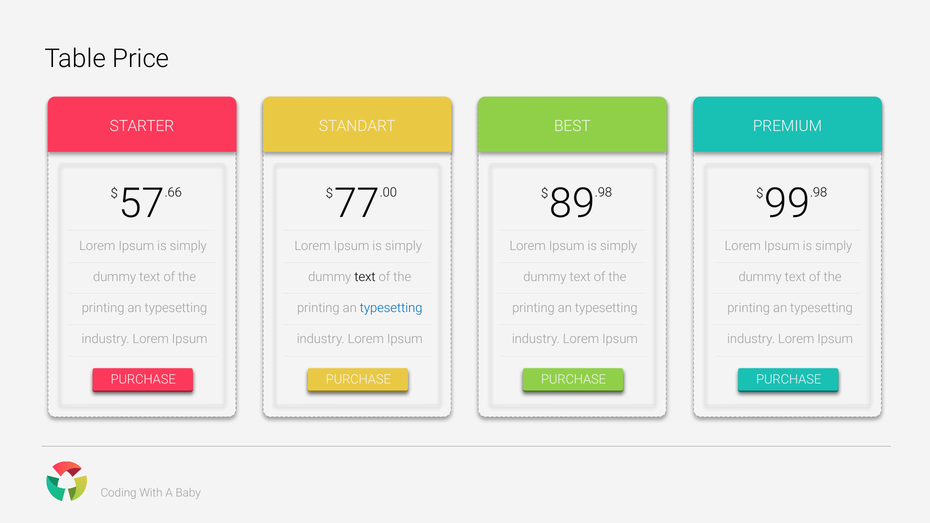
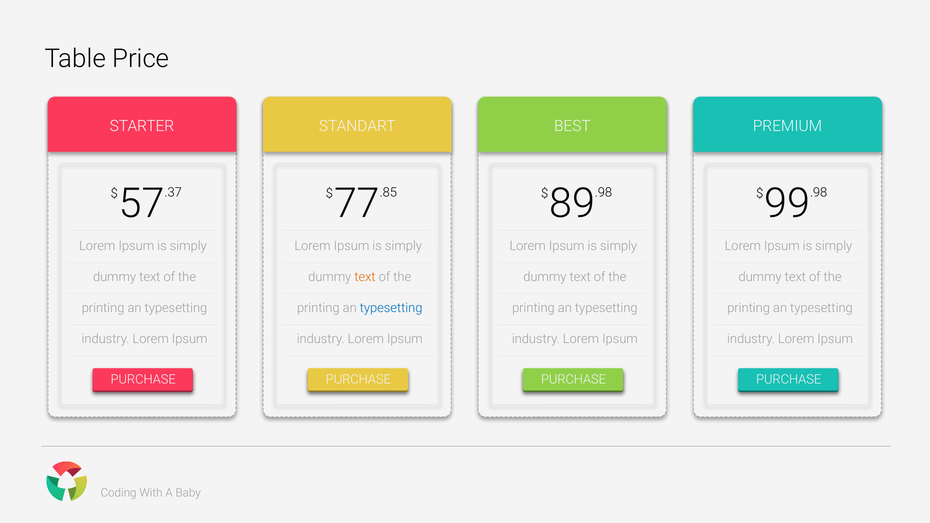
.66: .66 -> .37
.00: .00 -> .85
text at (365, 277) colour: black -> orange
